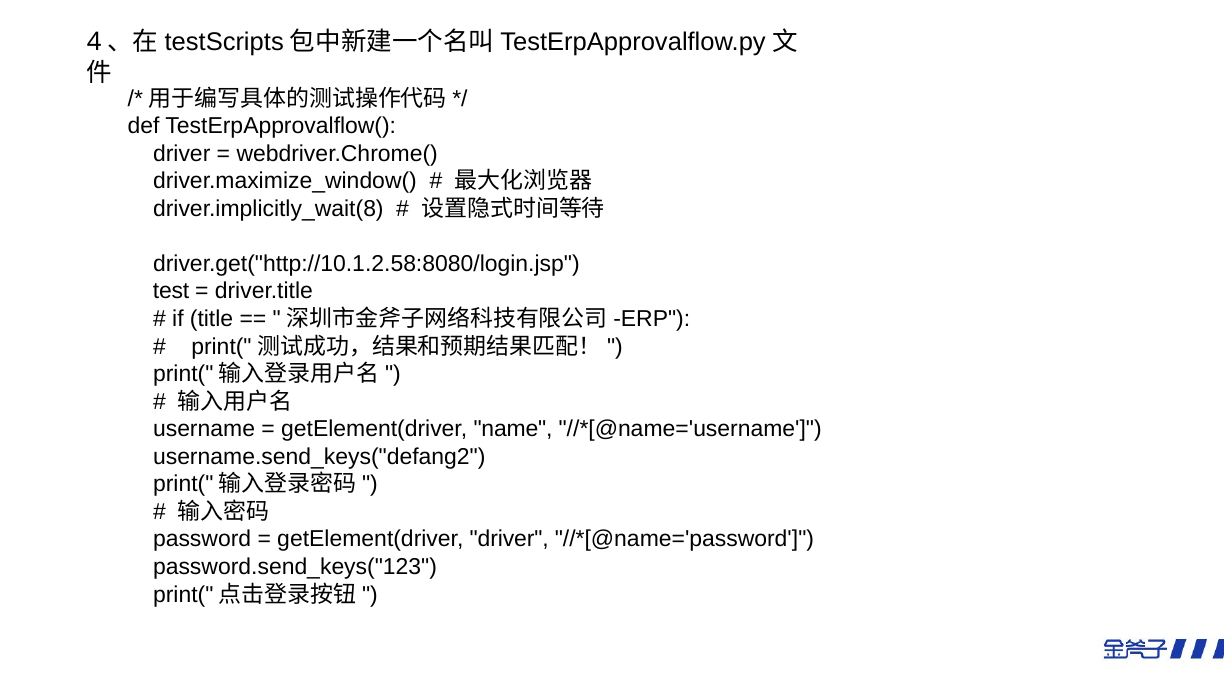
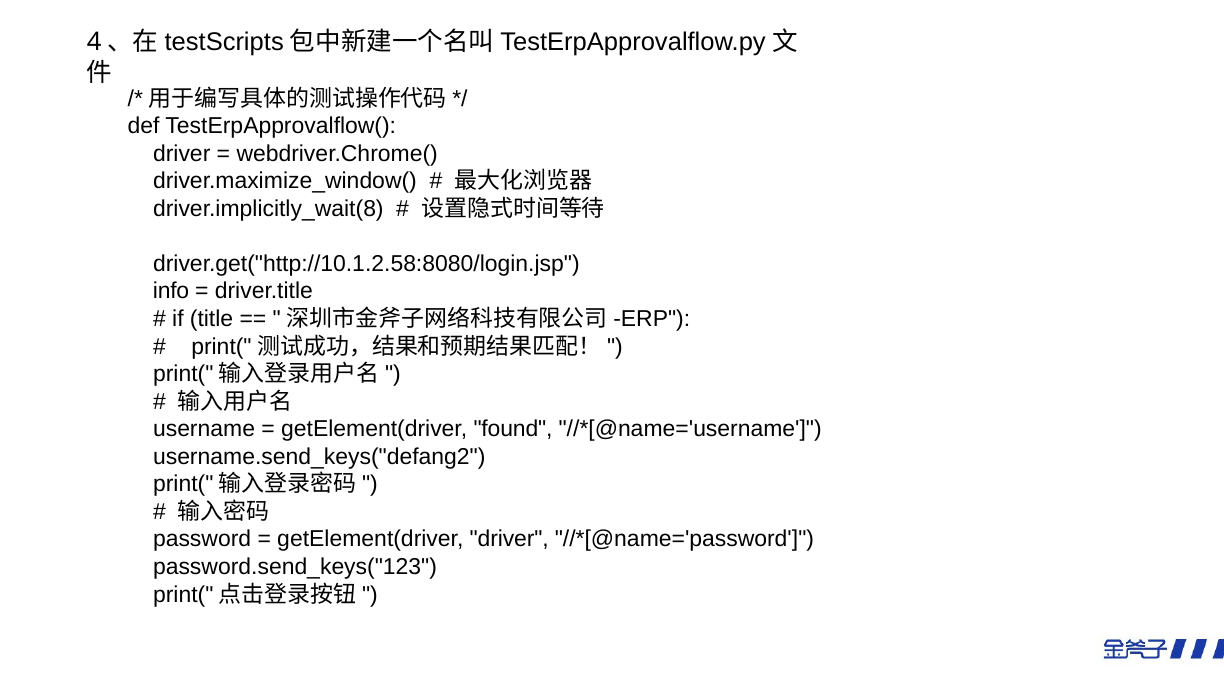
test: test -> info
name: name -> found
